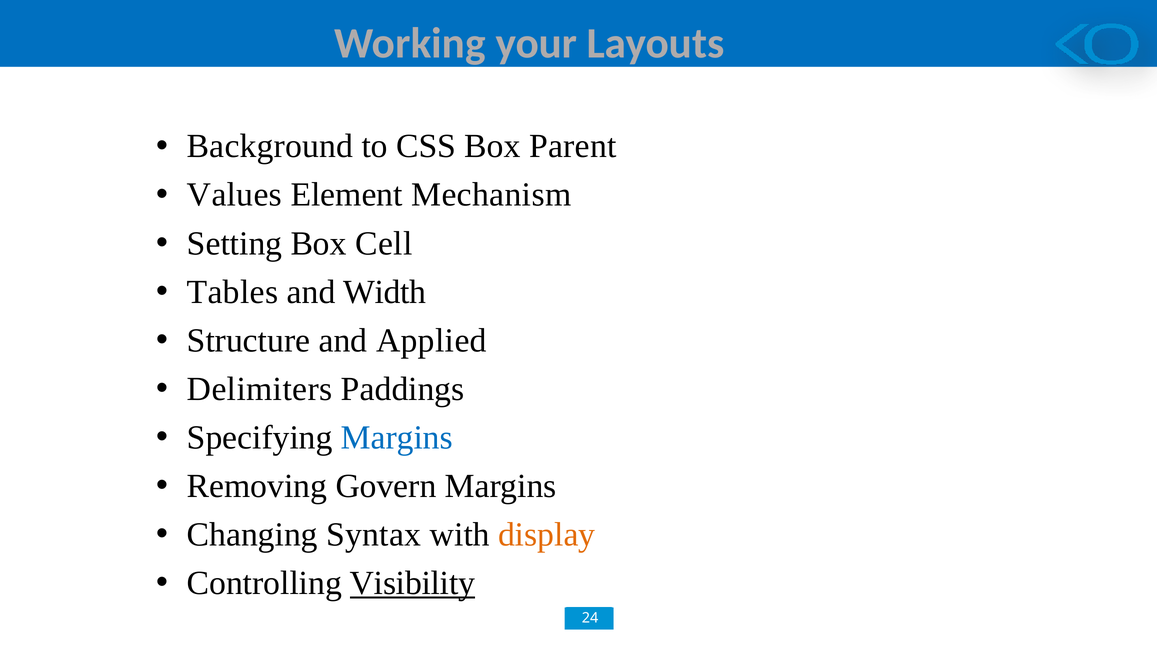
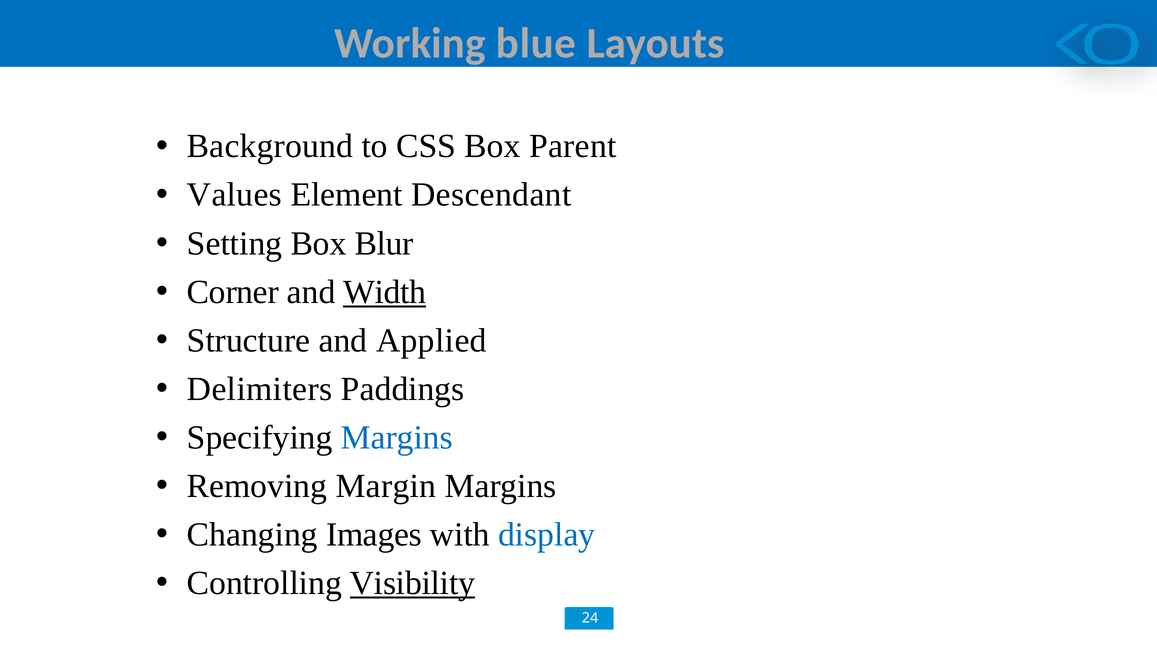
your: your -> blue
Mechanism: Mechanism -> Descendant
Cell: Cell -> Blur
Tables: Tables -> Corner
Width underline: none -> present
Govern: Govern -> Margin
Syntax: Syntax -> Images
display colour: orange -> blue
